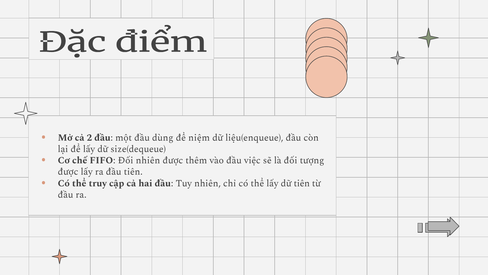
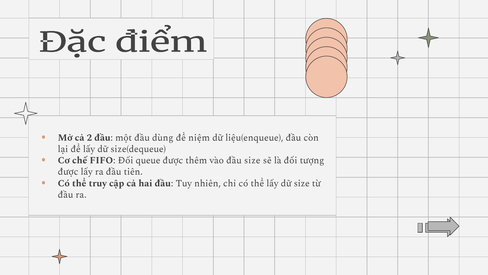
Đối nhiên: nhiên -> queue
đầu việc: việc -> size
dữ tiên: tiên -> size
